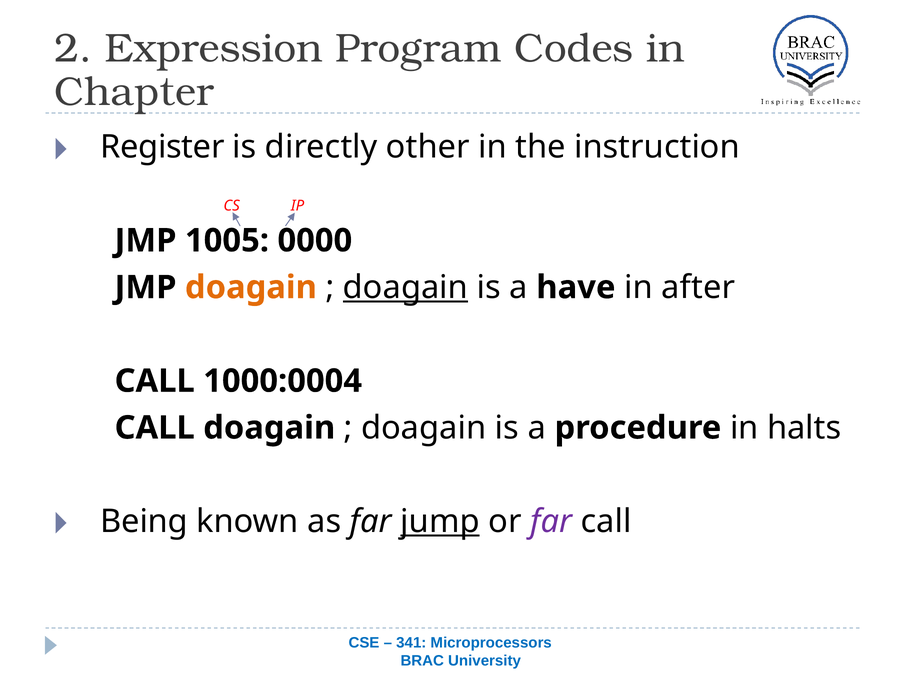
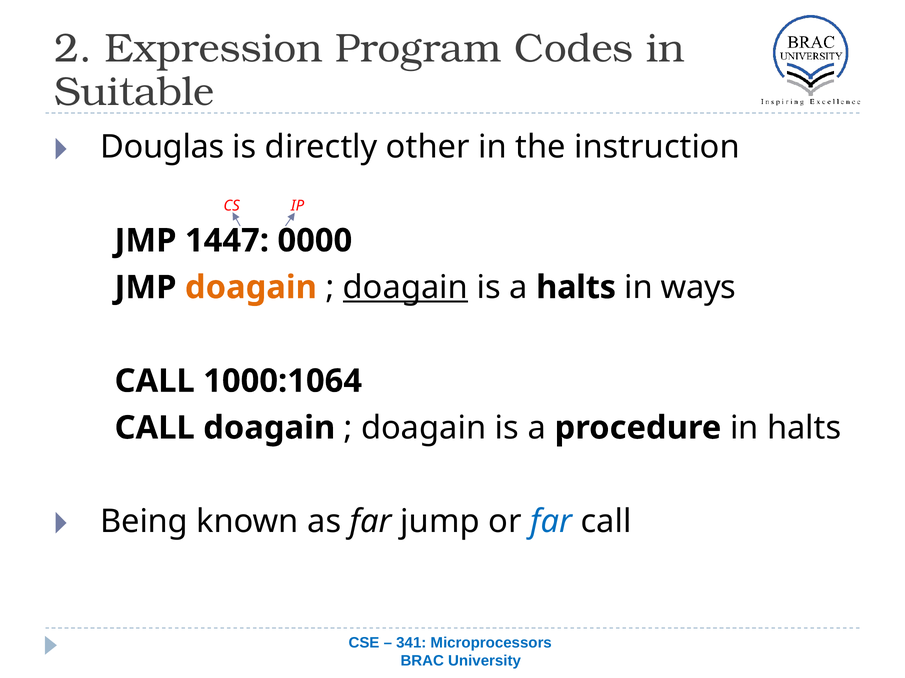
Chapter: Chapter -> Suitable
Register: Register -> Douglas
1005: 1005 -> 1447
a have: have -> halts
after: after -> ways
1000:0004: 1000:0004 -> 1000:1064
jump underline: present -> none
far at (551, 522) colour: purple -> blue
